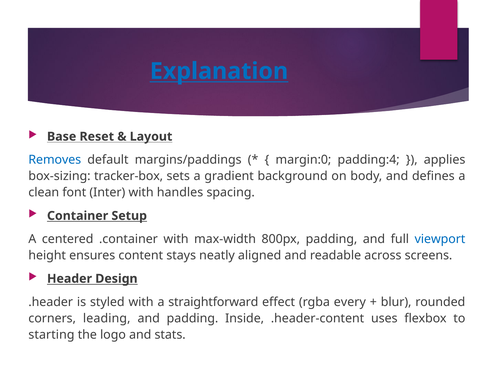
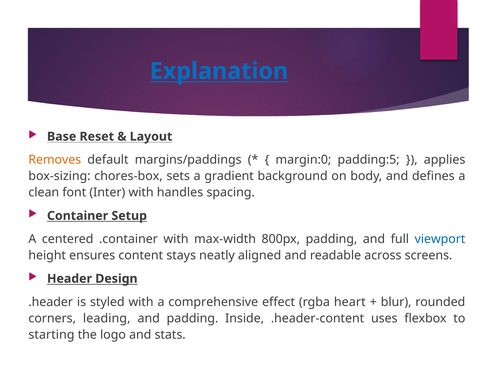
Removes colour: blue -> orange
padding:4: padding:4 -> padding:5
tracker-box: tracker-box -> chores-box
straightforward: straightforward -> comprehensive
every: every -> heart
